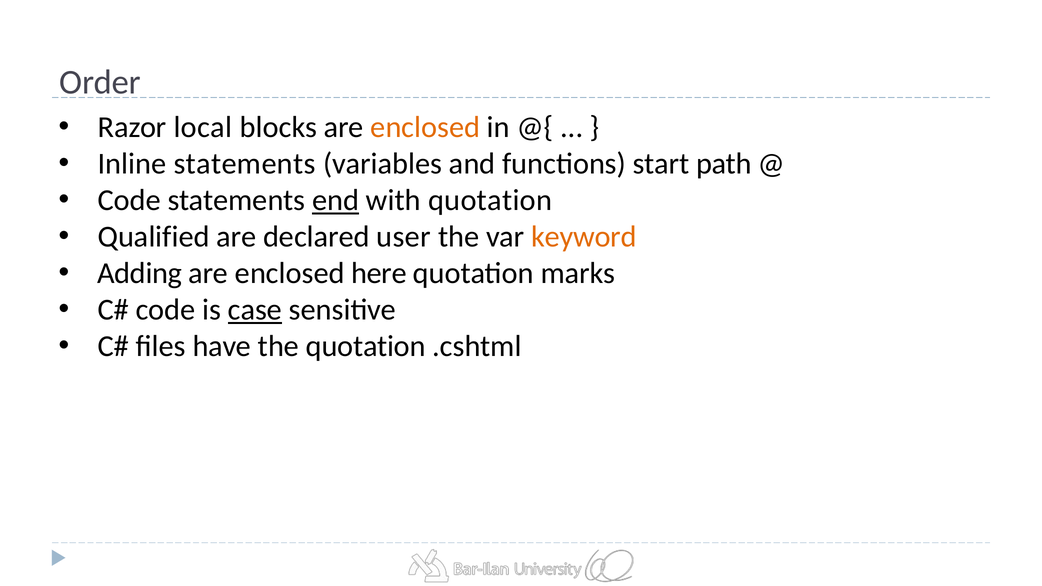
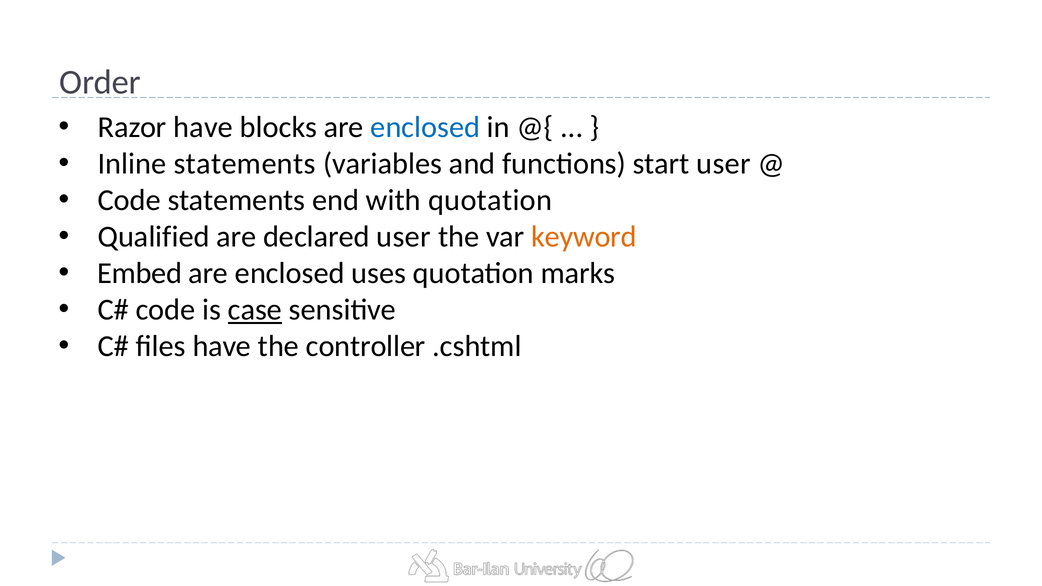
Razor local: local -> have
enclosed at (425, 127) colour: orange -> blue
start path: path -> user
end underline: present -> none
Adding: Adding -> Embed
here: here -> uses
the quotation: quotation -> controller
